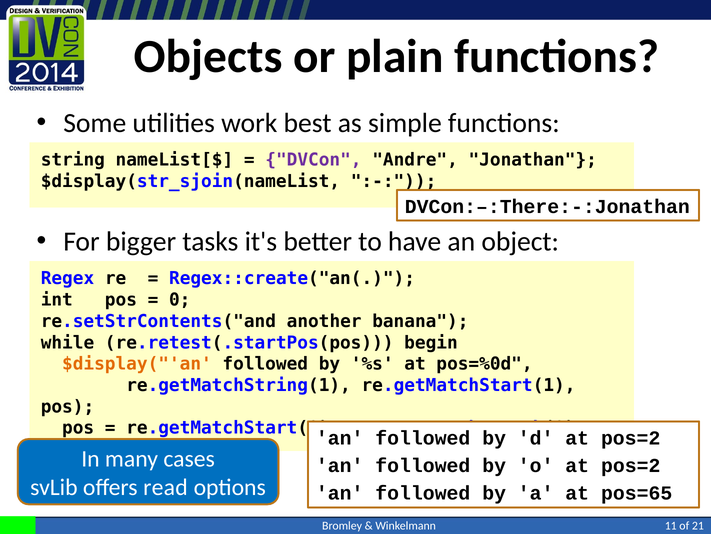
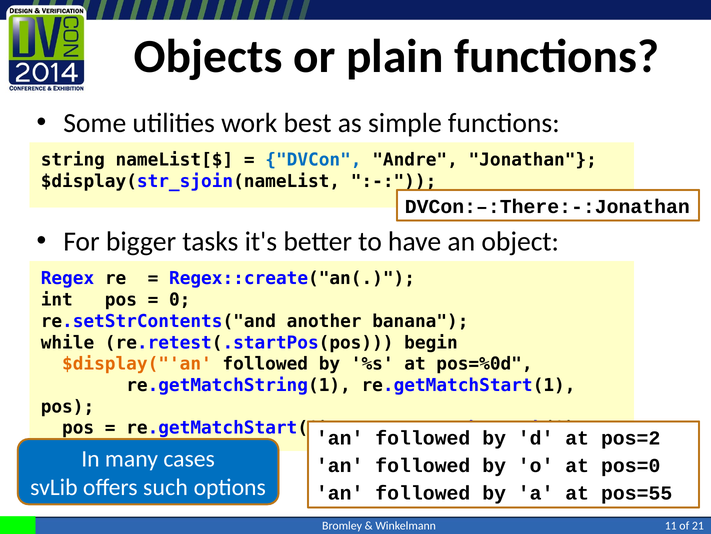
DVCon colour: purple -> blue
o at pos=2: pos=2 -> pos=0
read: read -> such
pos=65: pos=65 -> pos=55
